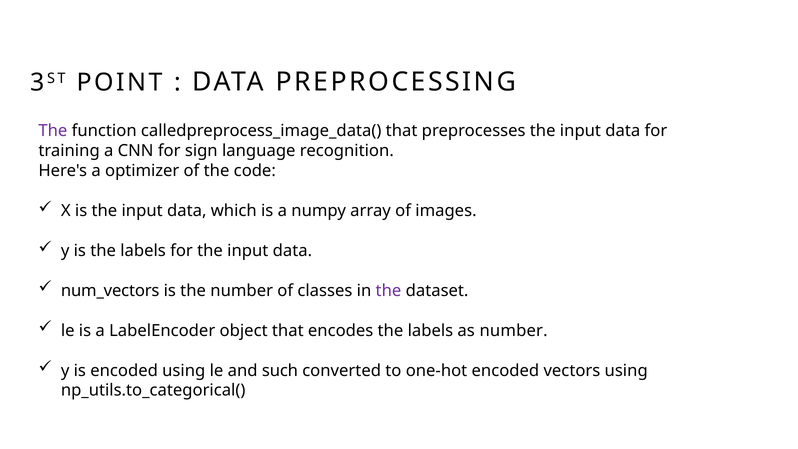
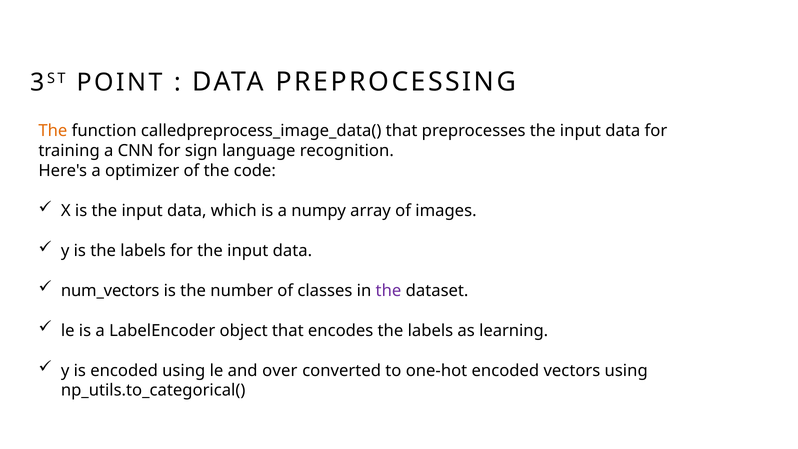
The at (53, 131) colour: purple -> orange
as number: number -> learning
such: such -> over
